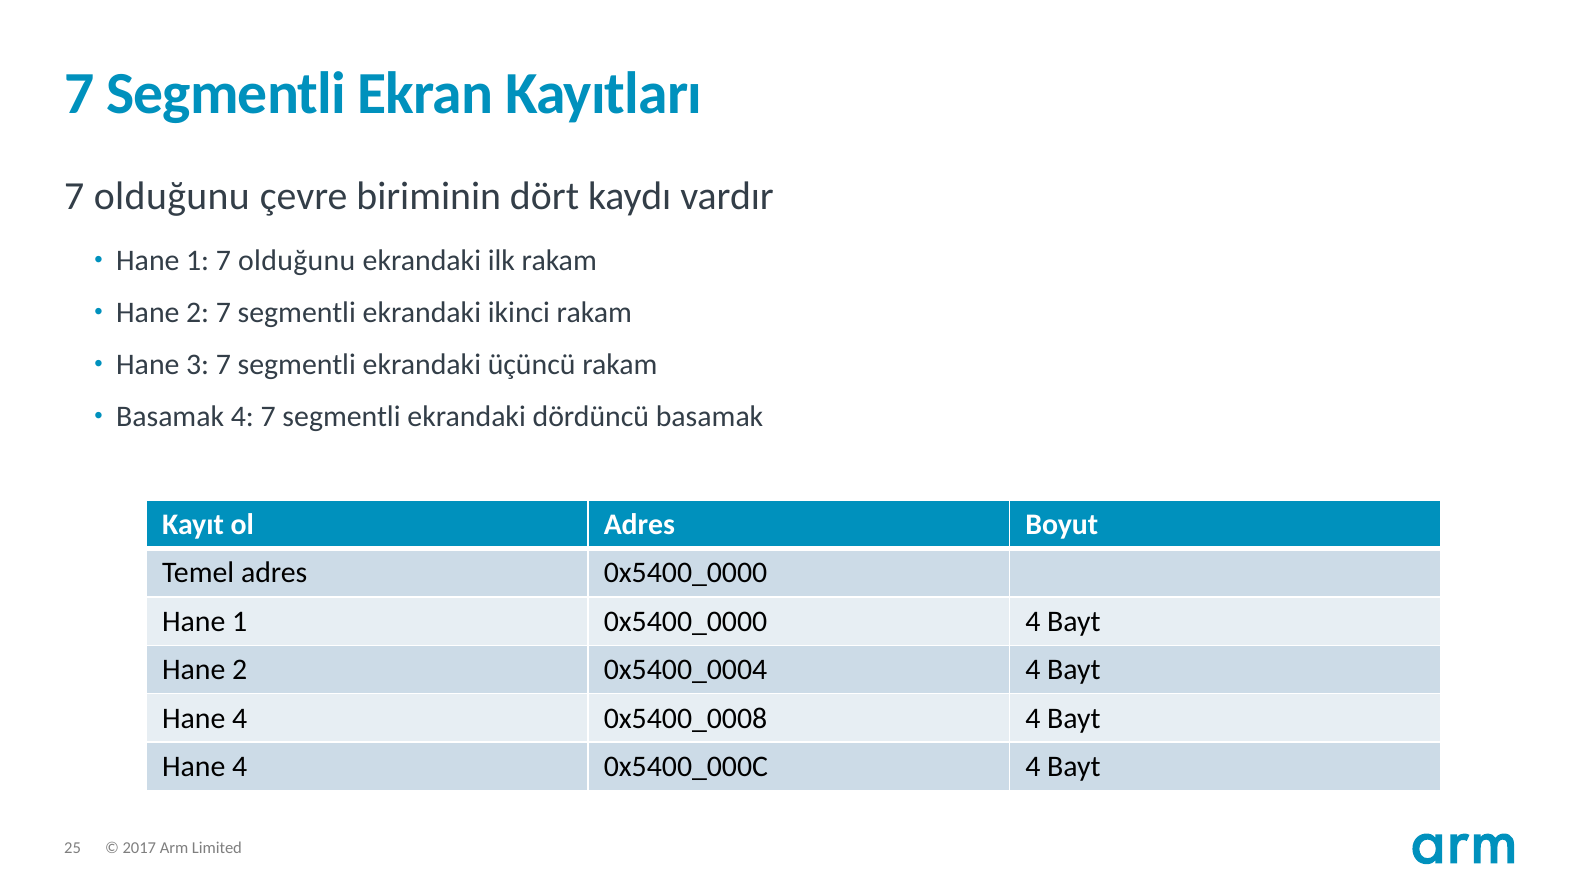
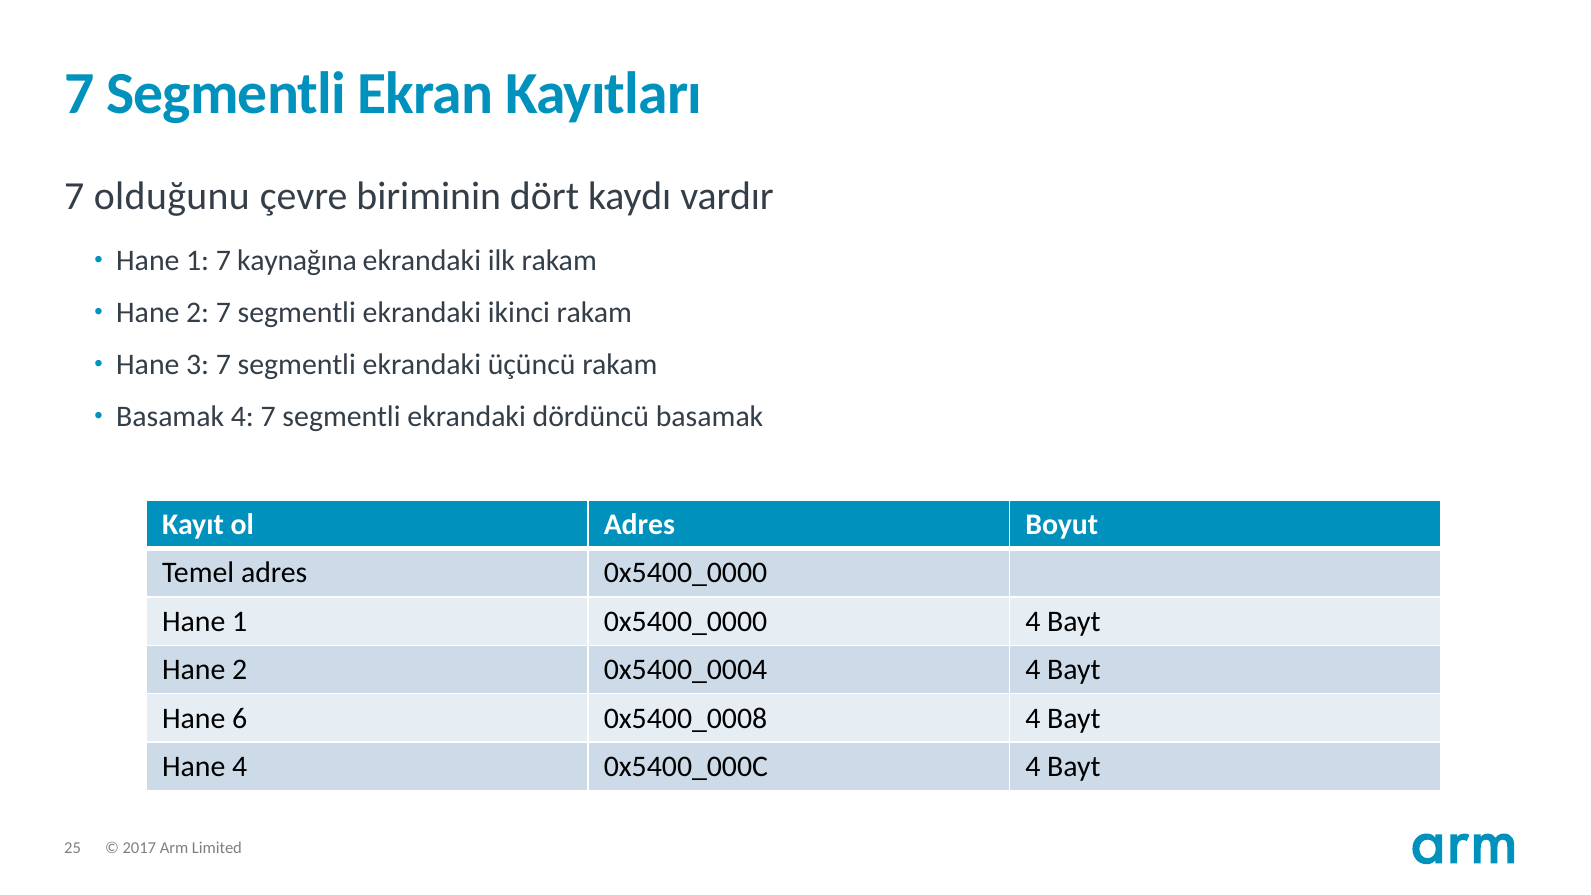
1 7 olduğunu: olduğunu -> kaynağına
4 at (240, 718): 4 -> 6
